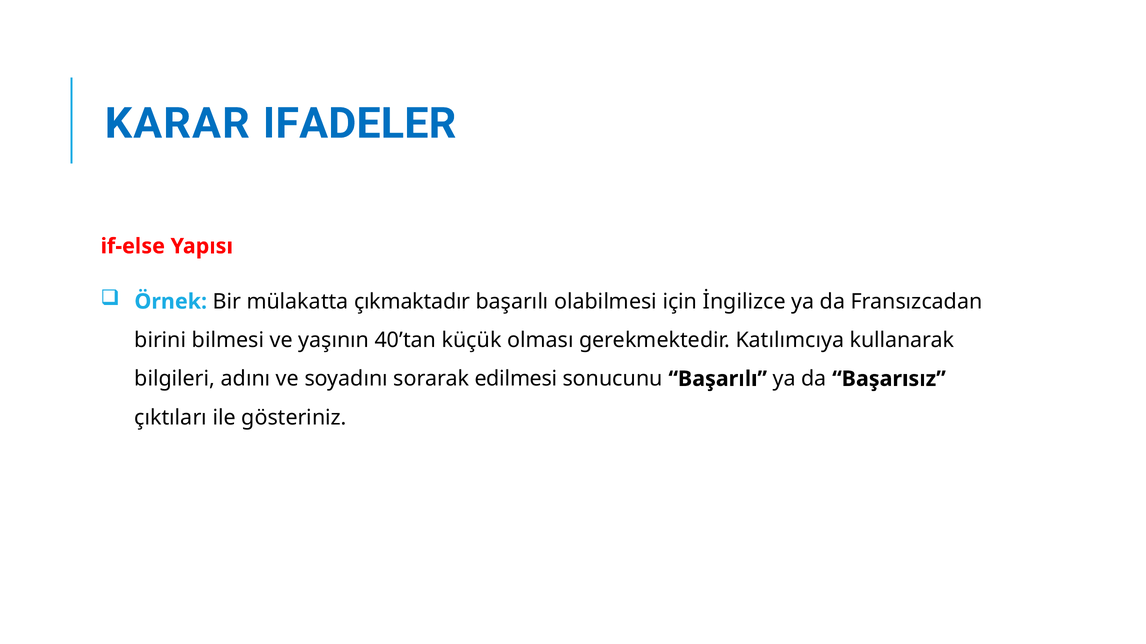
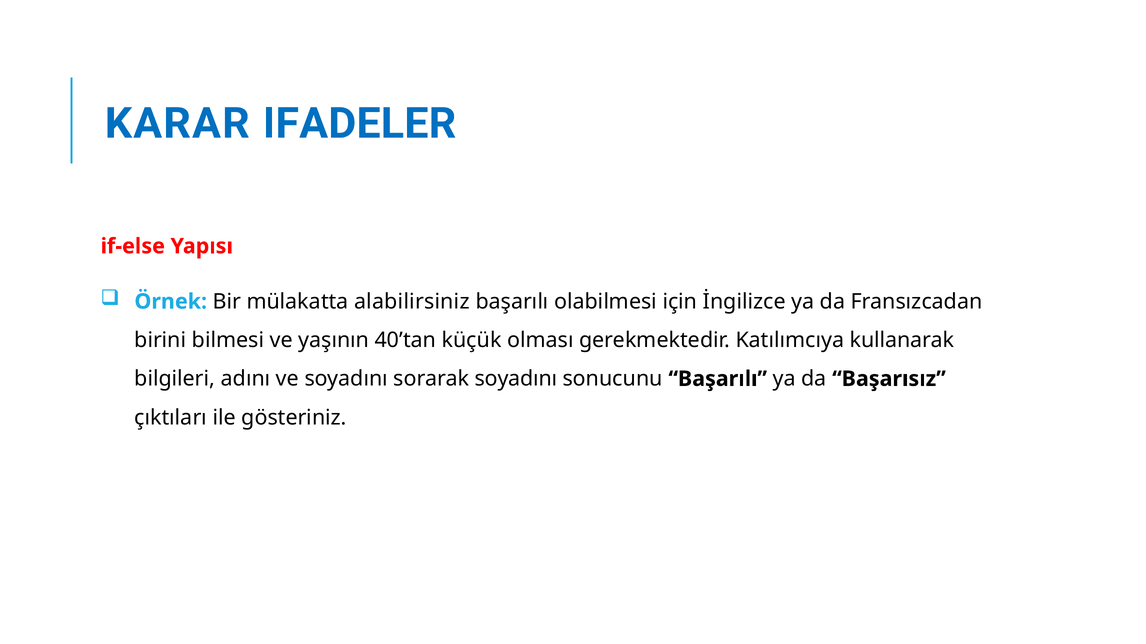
çıkmaktadır: çıkmaktadır -> alabilirsiniz
sorarak edilmesi: edilmesi -> soyadını
